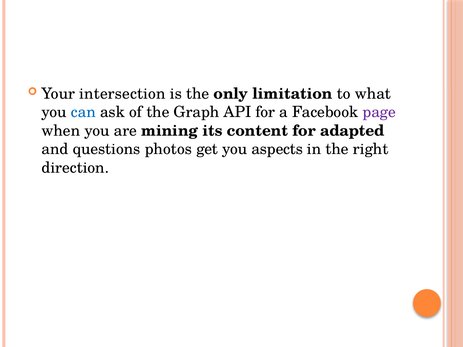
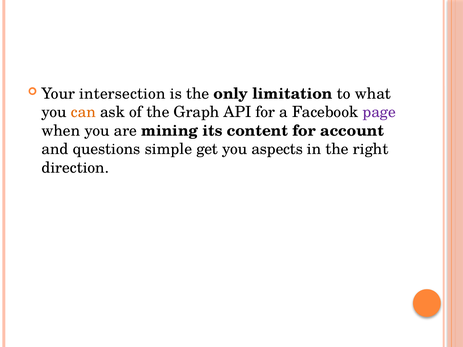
can colour: blue -> orange
adapted: adapted -> account
photos: photos -> simple
